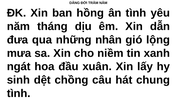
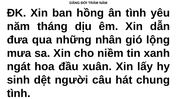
chồng: chồng -> người
